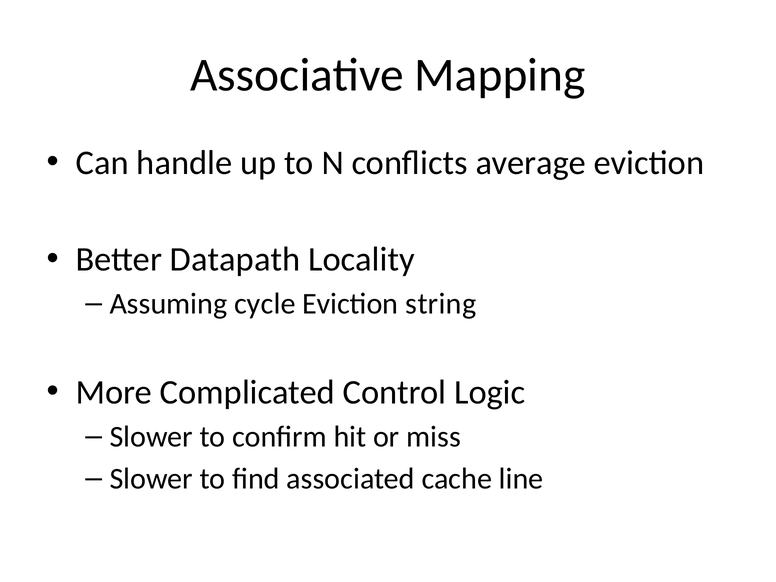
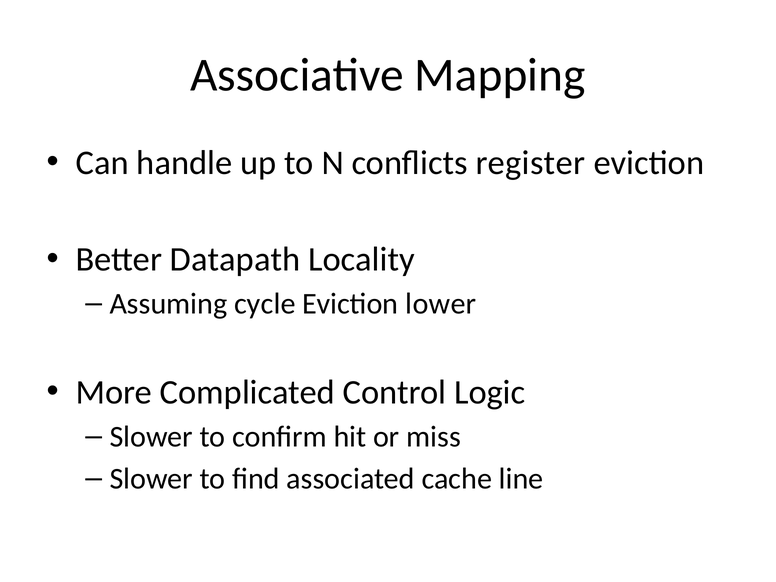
average: average -> register
string: string -> lower
